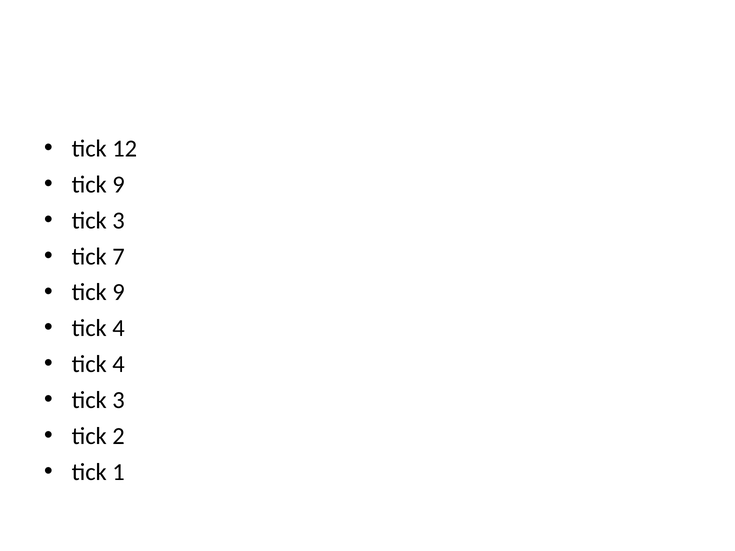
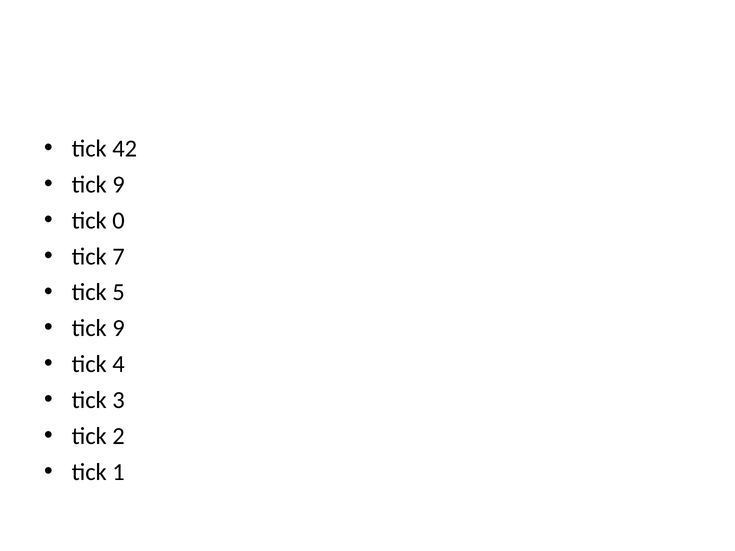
12: 12 -> 42
3 at (118, 221): 3 -> 0
9 at (118, 292): 9 -> 5
4 at (118, 328): 4 -> 9
